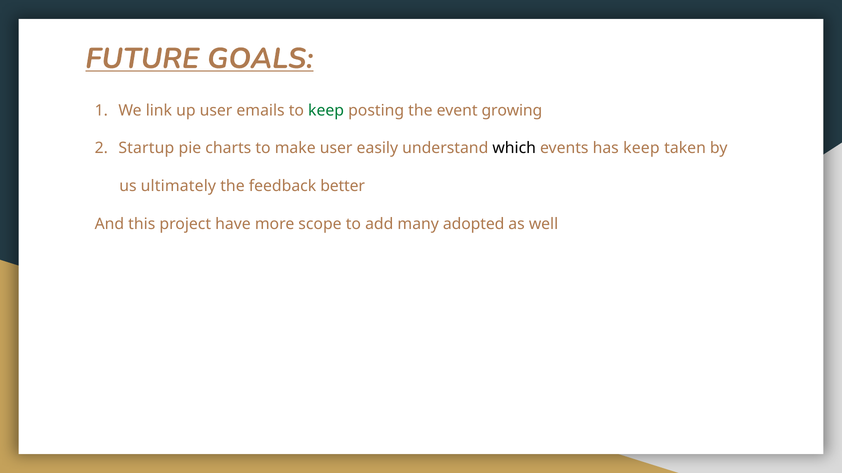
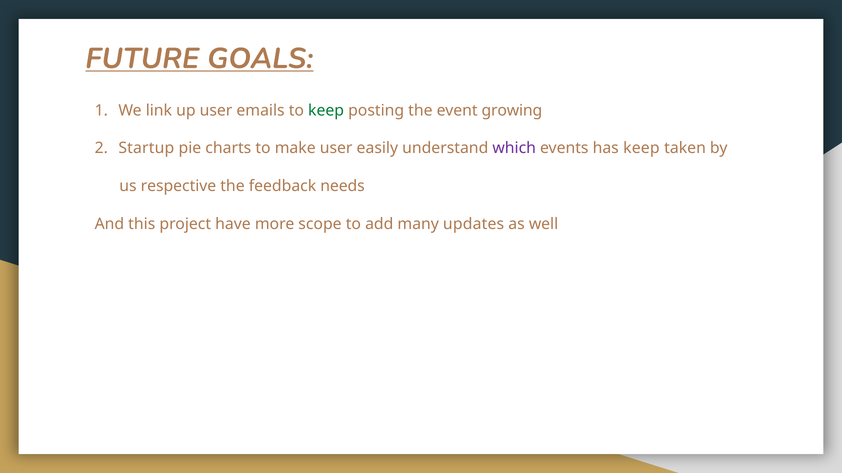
which colour: black -> purple
ultimately: ultimately -> respective
better: better -> needs
adopted: adopted -> updates
